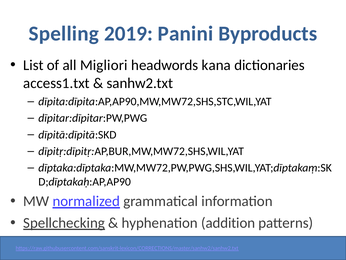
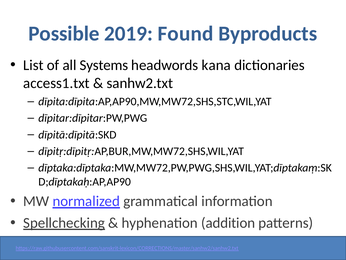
Spelling: Spelling -> Possible
Panini: Panini -> Found
Migliori: Migliori -> Systems
